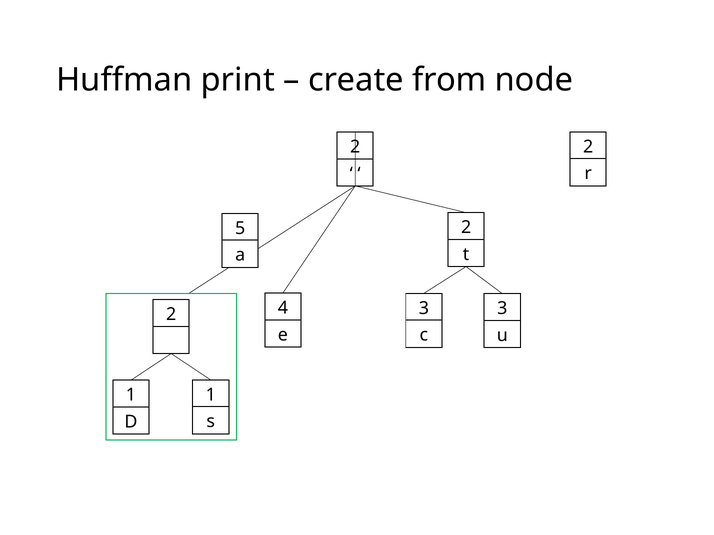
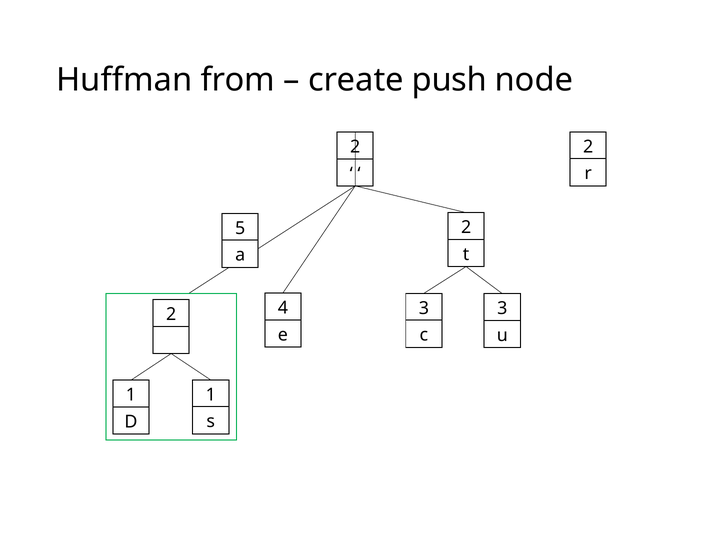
print: print -> from
from: from -> push
